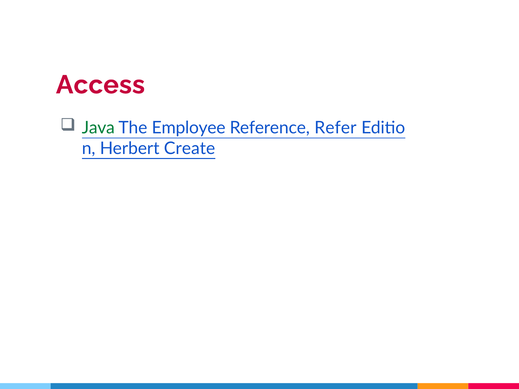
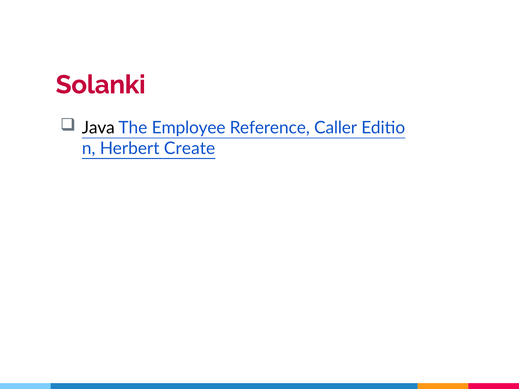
Access: Access -> Solanki
Java colour: green -> black
Refer: Refer -> Caller
